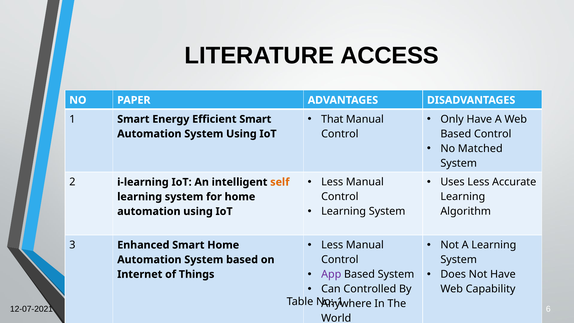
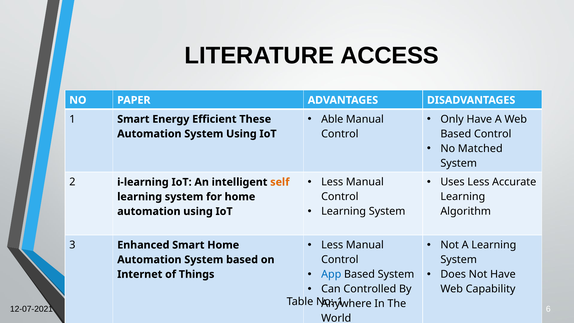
That: That -> Able
Efficient Smart: Smart -> These
App colour: purple -> blue
